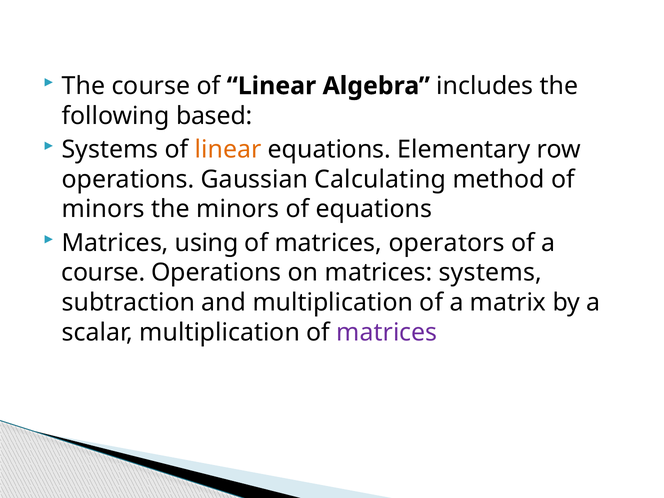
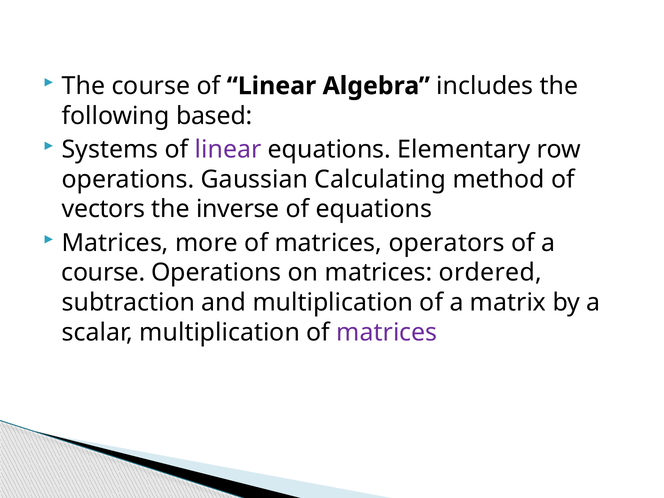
linear at (228, 149) colour: orange -> purple
minors at (103, 209): minors -> vectors
the minors: minors -> inverse
using: using -> more
matrices systems: systems -> ordered
